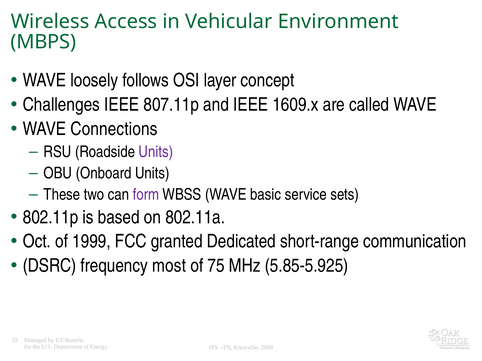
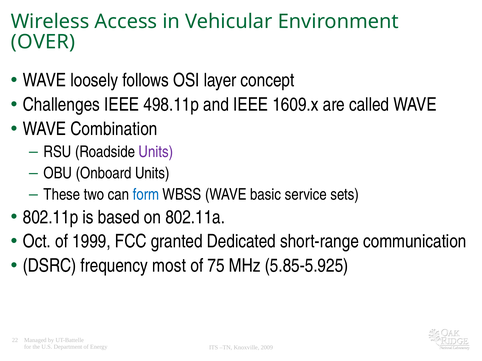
MBPS: MBPS -> OVER
807.11p: 807.11p -> 498.11p
Connections: Connections -> Combination
form colour: purple -> blue
